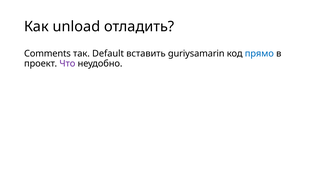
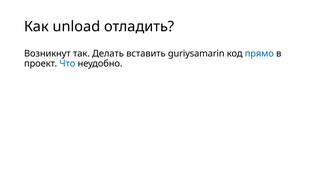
Comments: Comments -> Возникнут
Default: Default -> Делать
Что colour: purple -> blue
